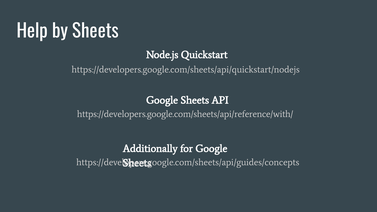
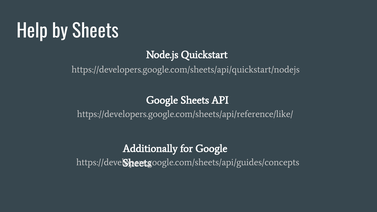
https://developers.google.com/sheets/api/reference/with/: https://developers.google.com/sheets/api/reference/with/ -> https://developers.google.com/sheets/api/reference/like/
